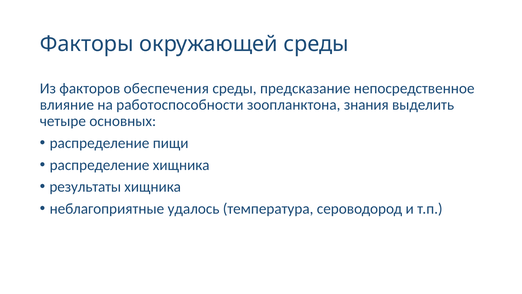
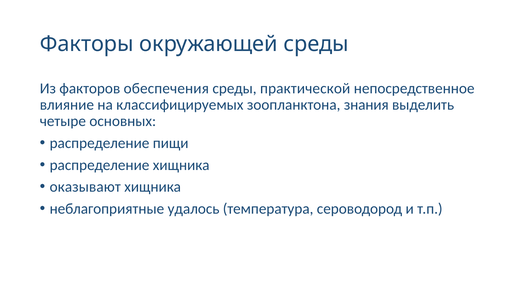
предсказание: предсказание -> практической
работоспособности: работоспособности -> классифицируемых
результаты: результаты -> оказывают
